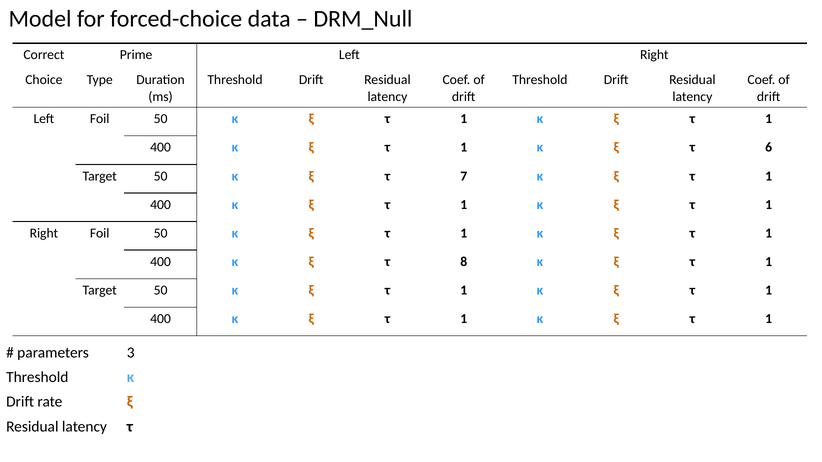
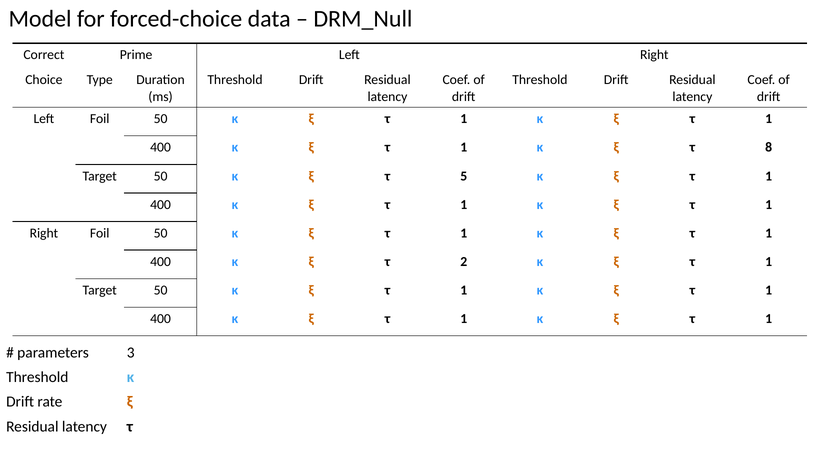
6: 6 -> 8
7: 7 -> 5
8: 8 -> 2
